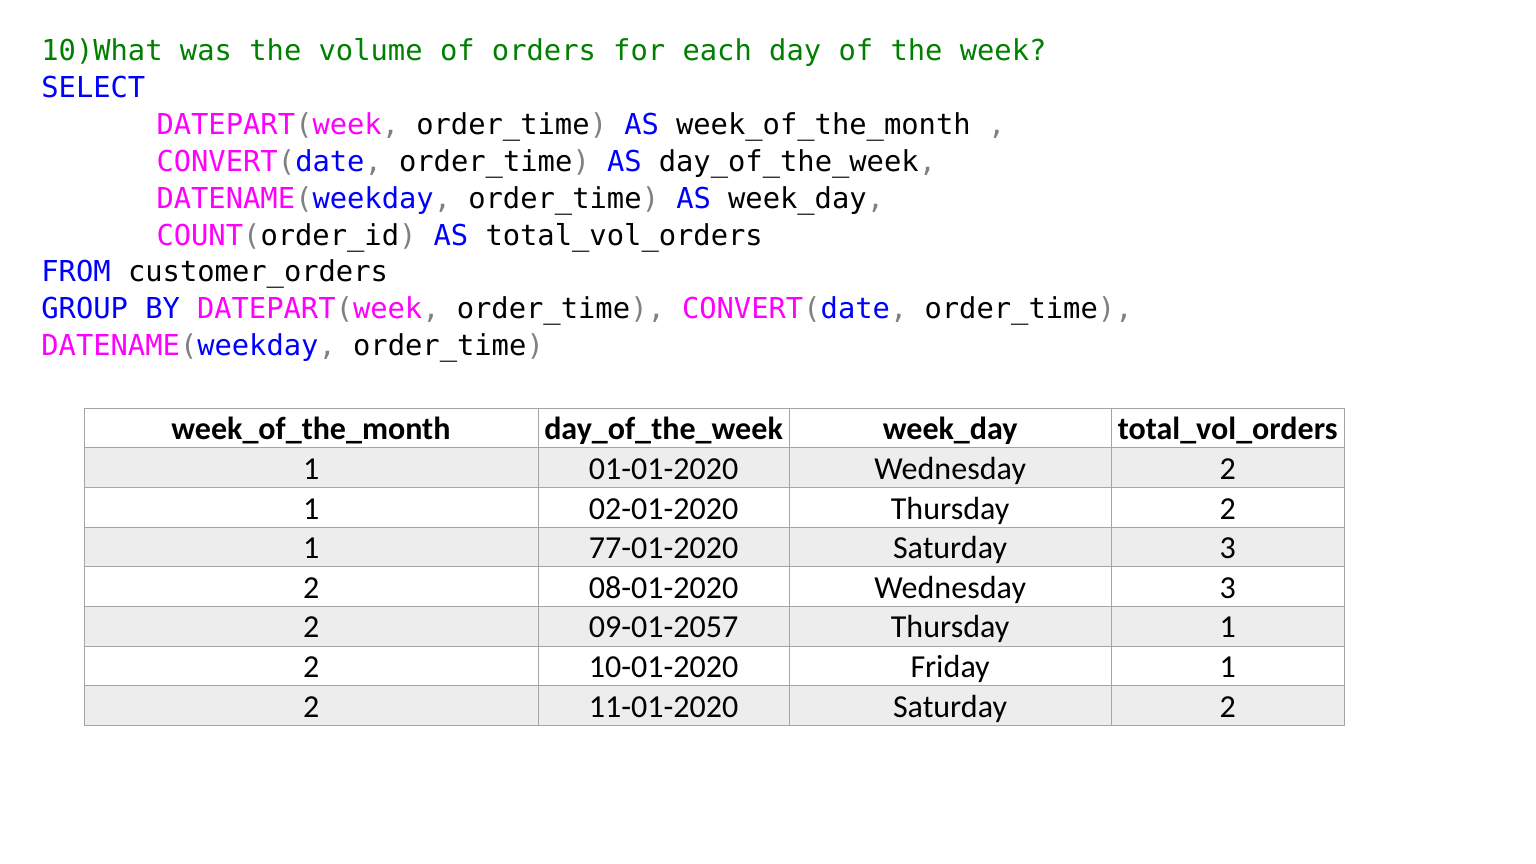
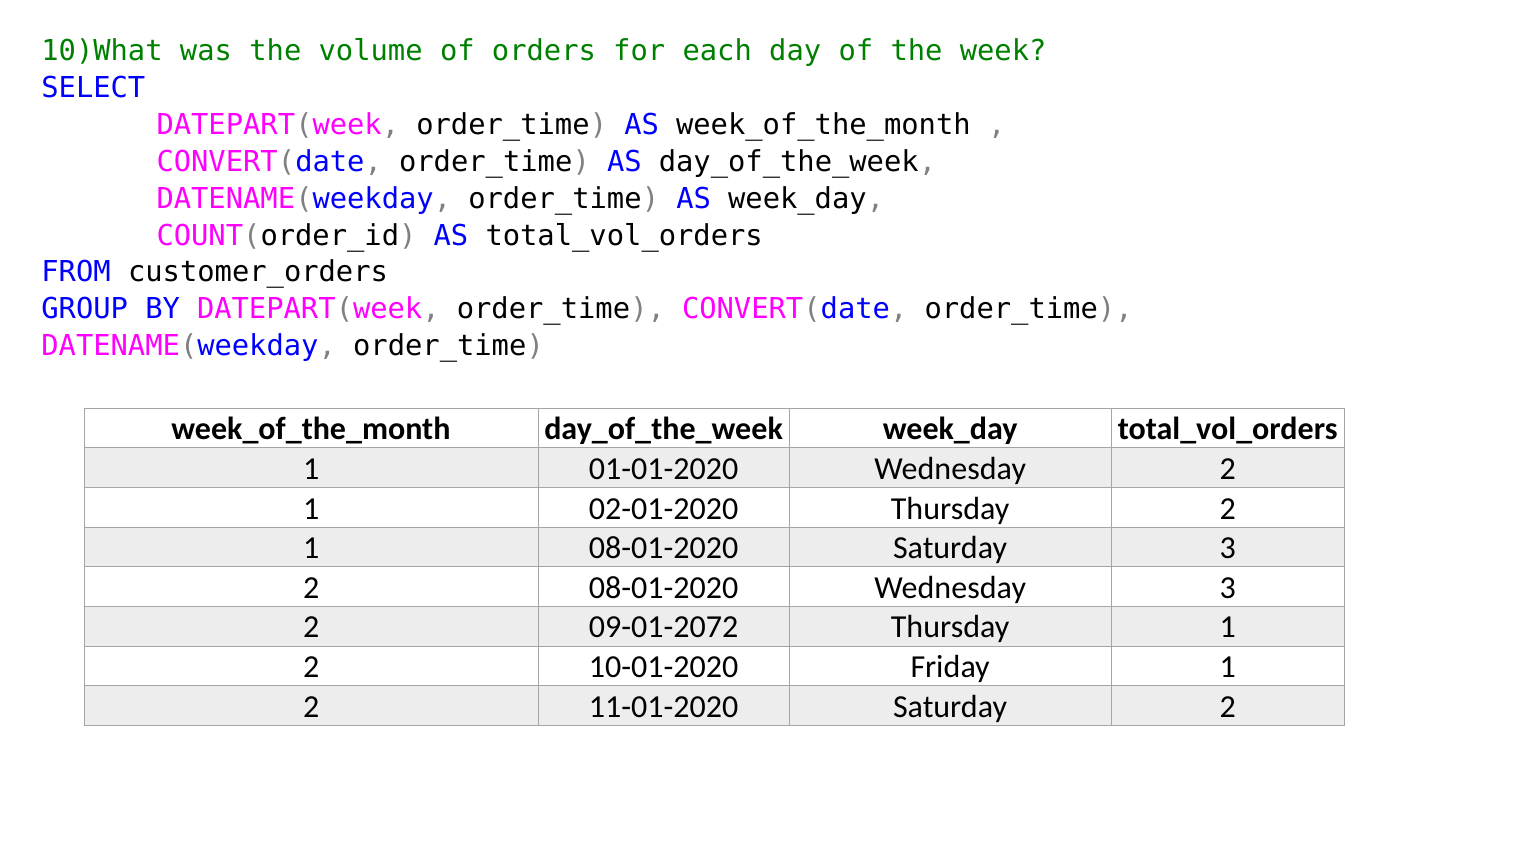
1 77-01-2020: 77-01-2020 -> 08-01-2020
09-01-2057: 09-01-2057 -> 09-01-2072
